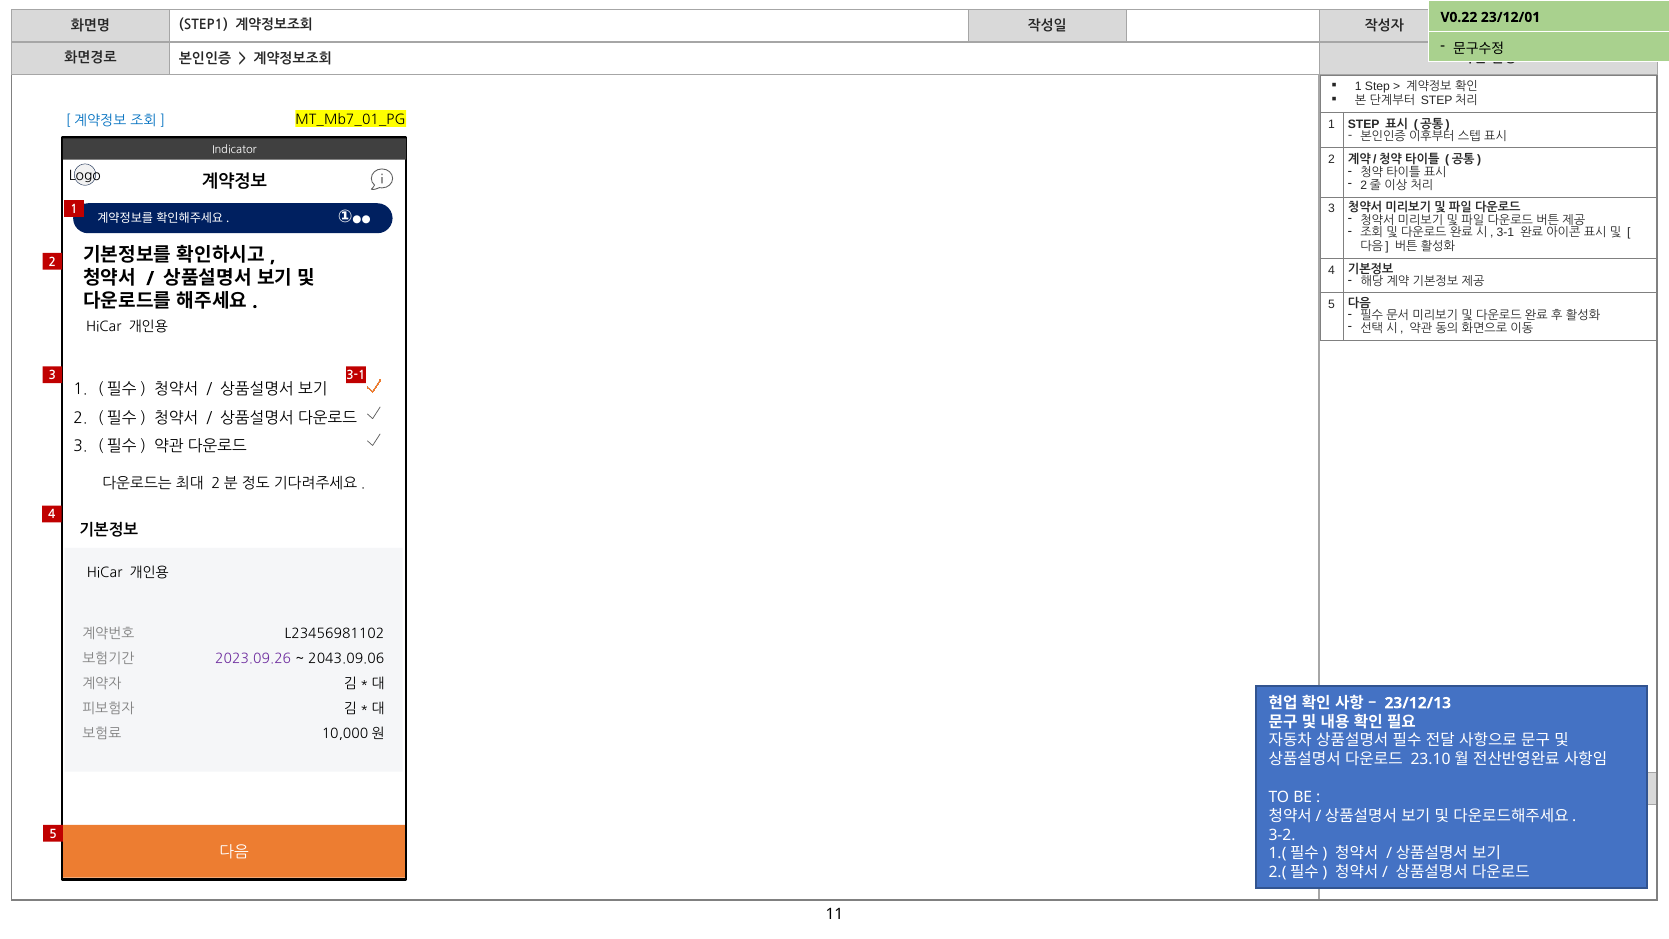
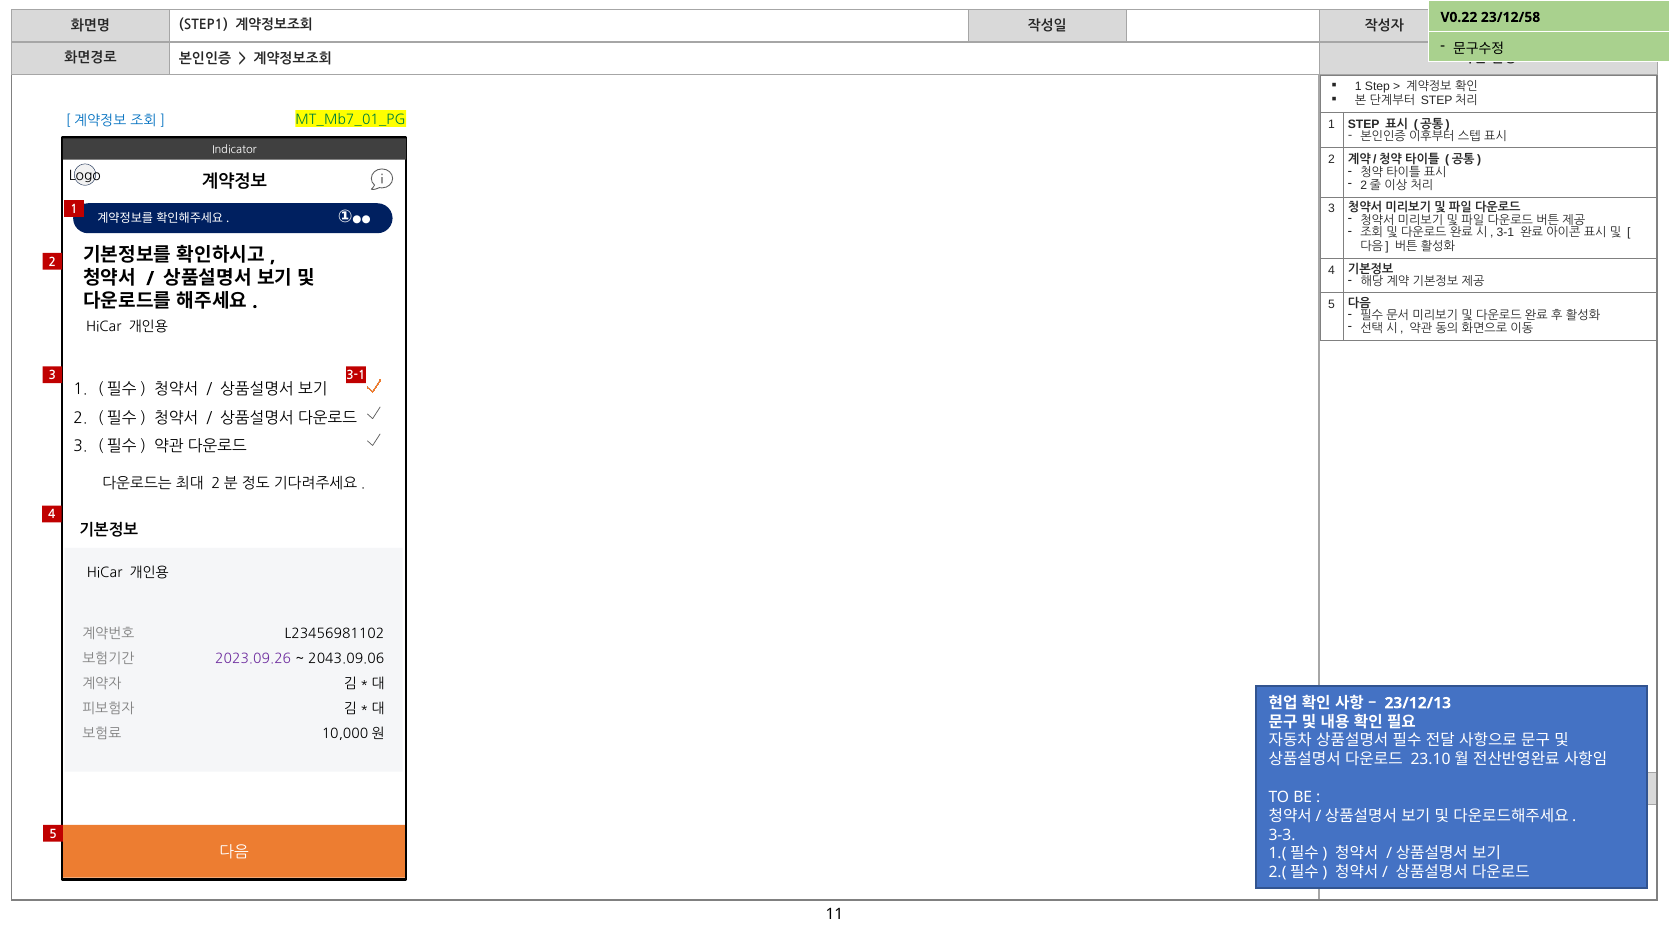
23/12/01: 23/12/01 -> 23/12/58
MT_Mb7_01_PG colour: black -> green
3-2: 3-2 -> 3-3
